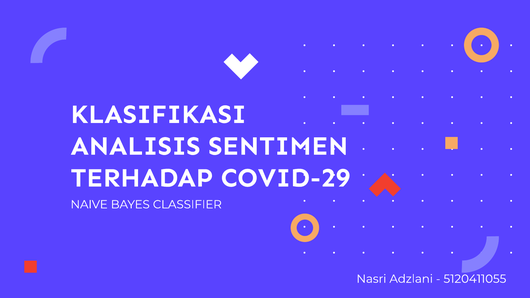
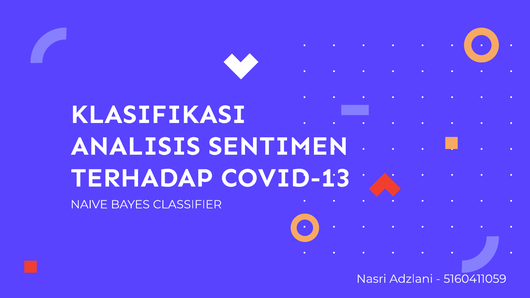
COVID-29: COVID-29 -> COVID-13
5120411055: 5120411055 -> 5160411059
